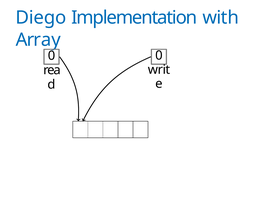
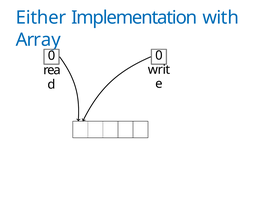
Diego: Diego -> Either
